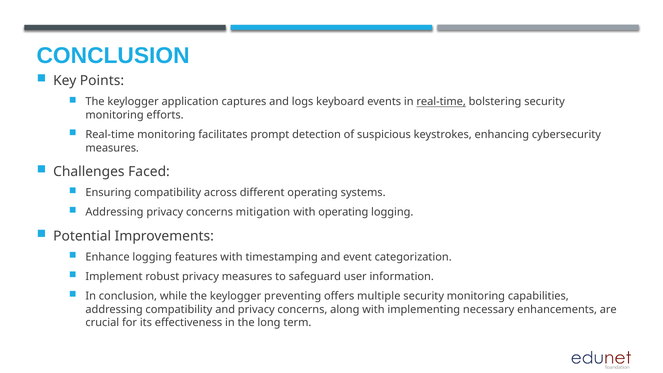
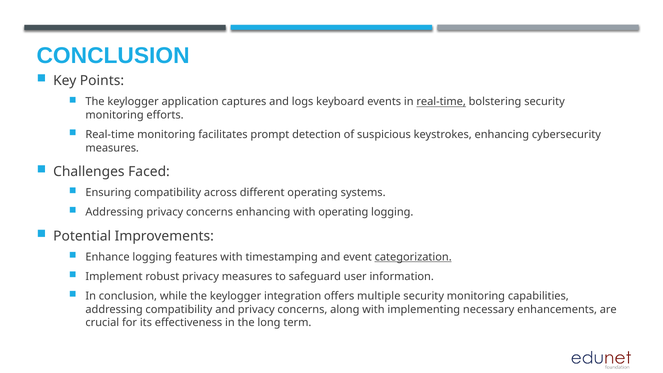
concerns mitigation: mitigation -> enhancing
categorization underline: none -> present
preventing: preventing -> integration
